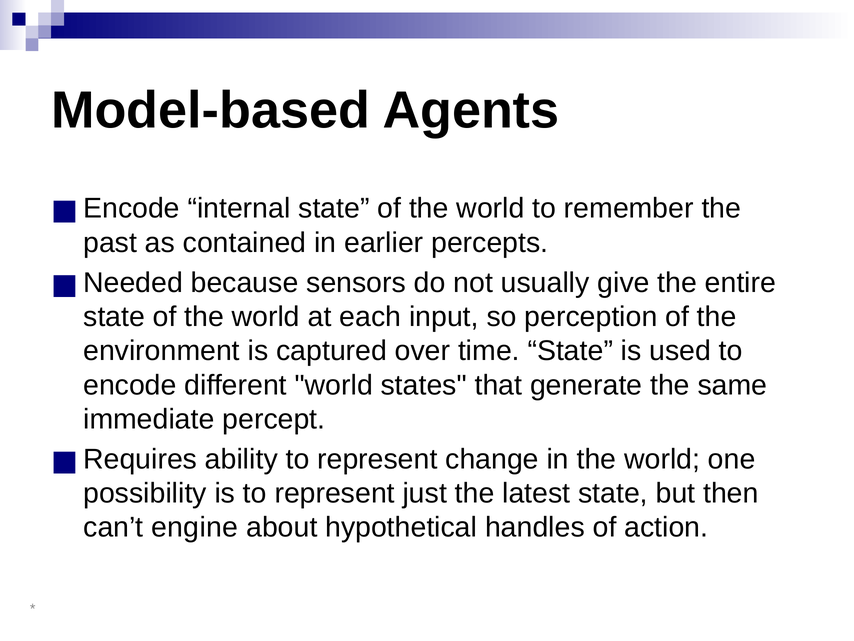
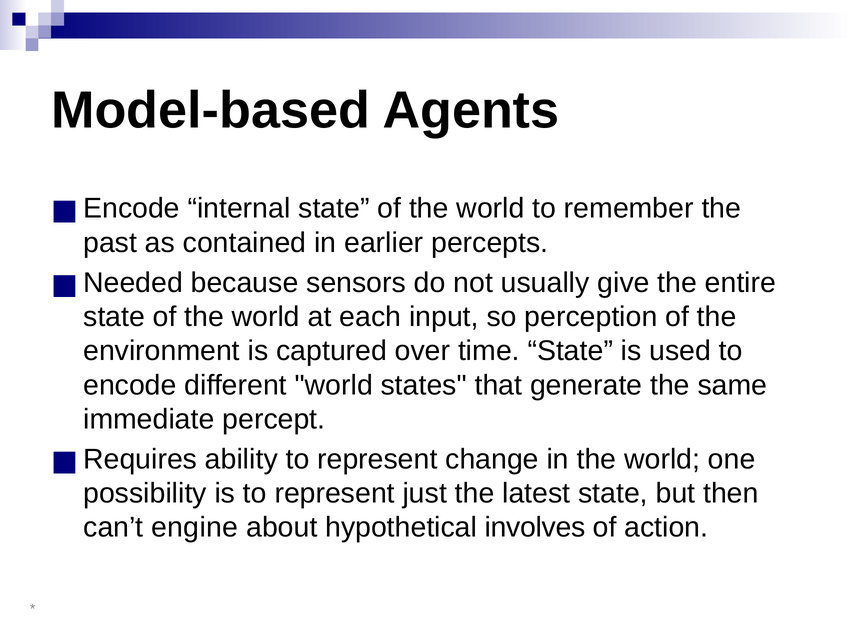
handles: handles -> involves
